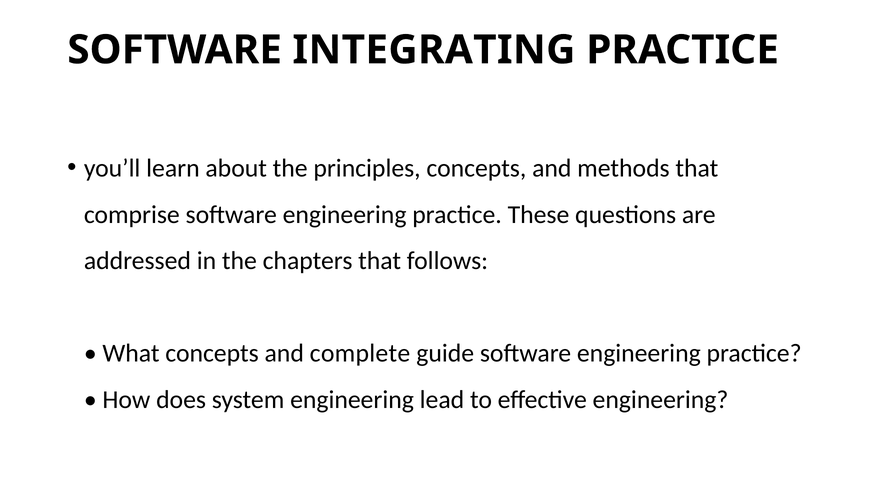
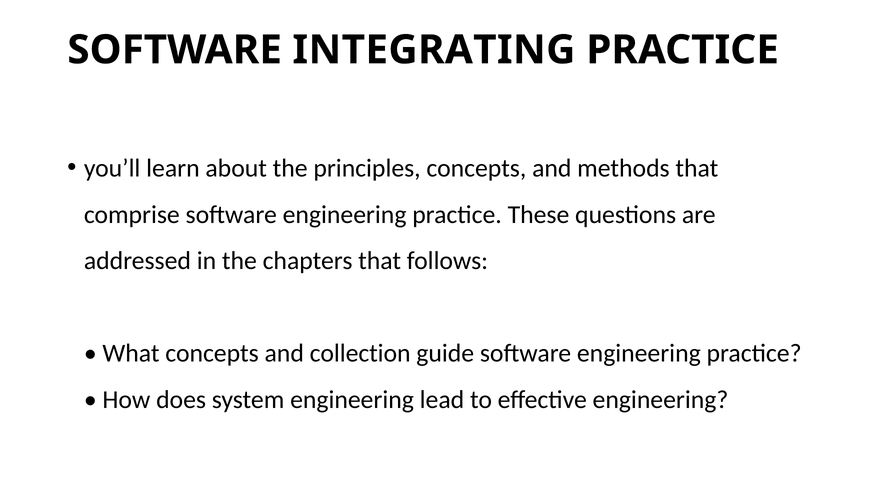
complete: complete -> collection
